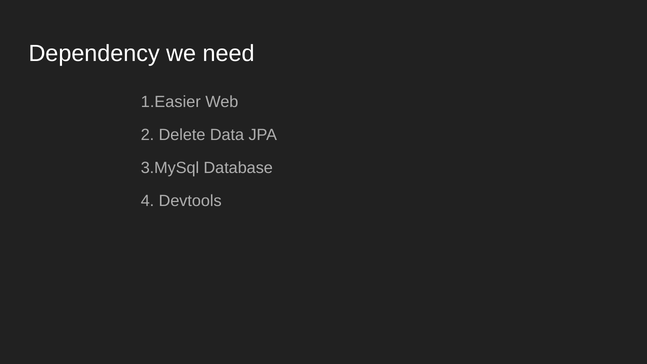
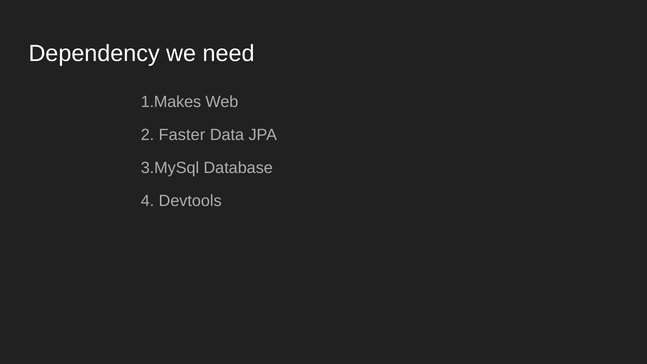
1.Easier: 1.Easier -> 1.Makes
Delete: Delete -> Faster
